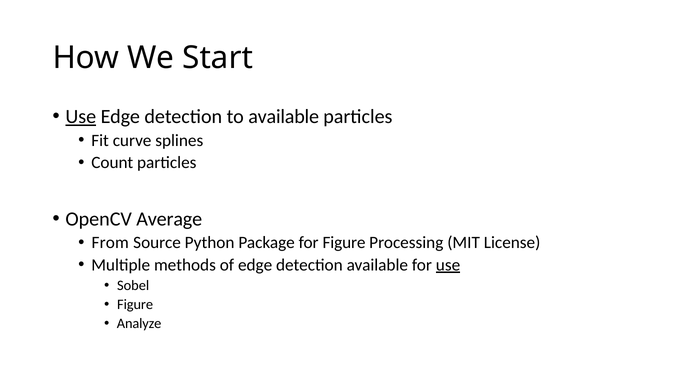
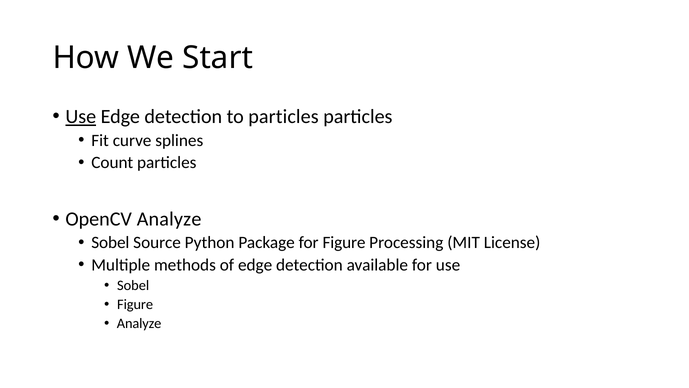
to available: available -> particles
OpenCV Average: Average -> Analyze
From at (110, 242): From -> Sobel
use at (448, 265) underline: present -> none
